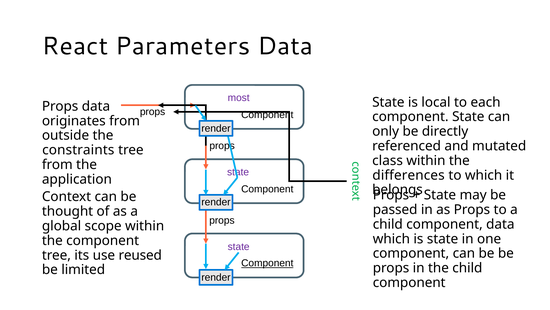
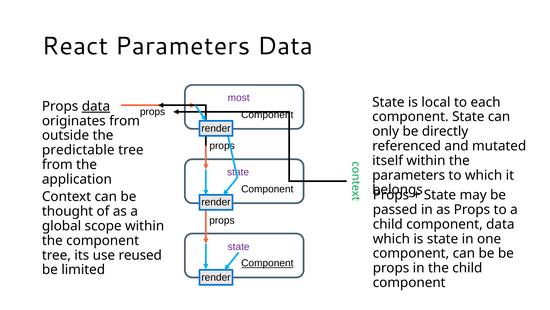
data at (96, 106) underline: none -> present
constraints: constraints -> predictable
class: class -> itself
differences at (409, 175): differences -> parameters
